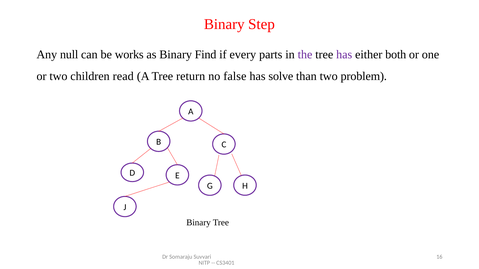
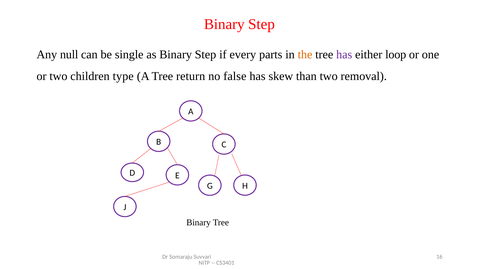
works: works -> single
as Binary Find: Find -> Step
the colour: purple -> orange
both: both -> loop
read: read -> type
solve: solve -> skew
problem: problem -> removal
